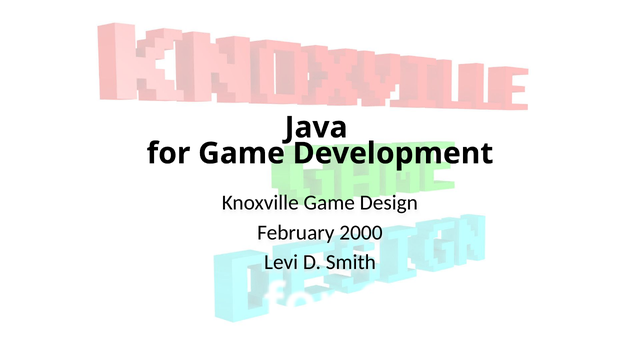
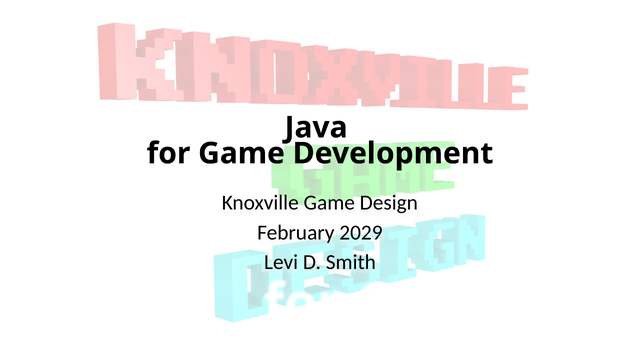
2000: 2000 -> 2029
